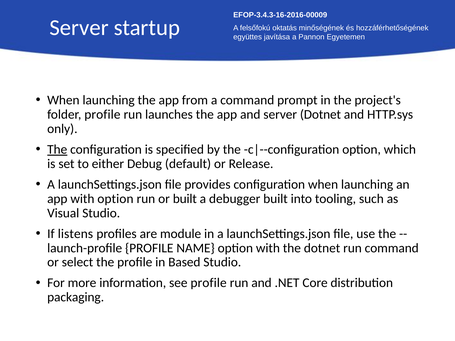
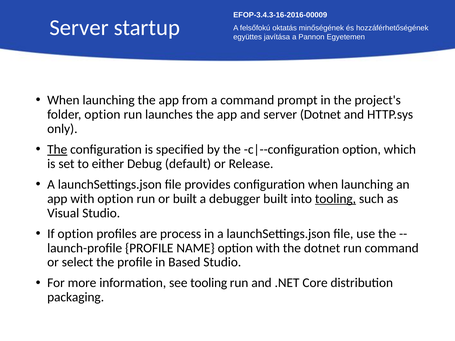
folder profile: profile -> option
tooling at (335, 199) underline: none -> present
If listens: listens -> option
module: module -> process
see profile: profile -> tooling
